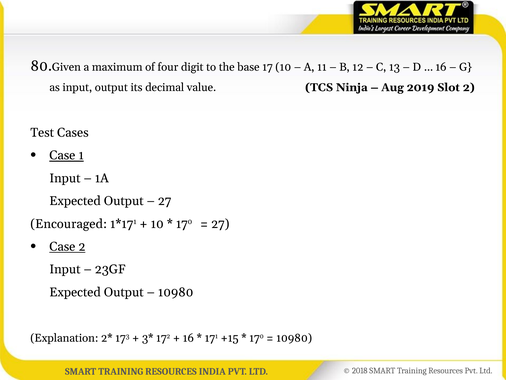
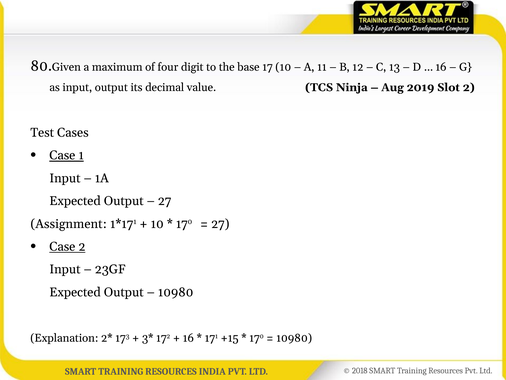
Encouraged: Encouraged -> Assignment
